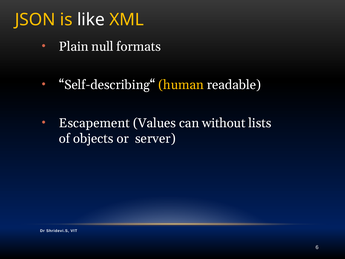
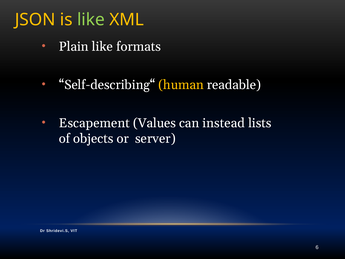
like at (91, 20) colour: white -> light green
Plain null: null -> like
without: without -> instead
